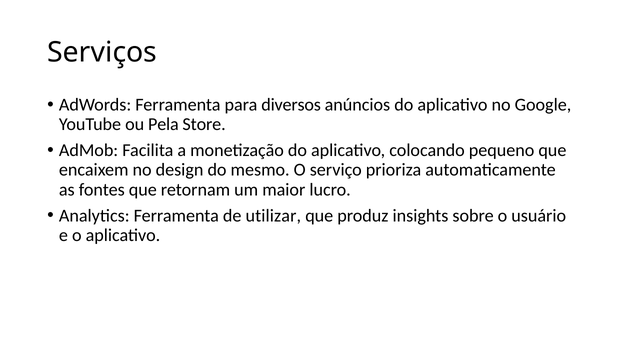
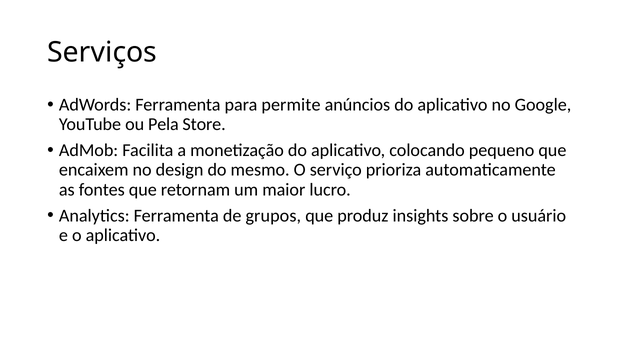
diversos: diversos -> permite
utilizar: utilizar -> grupos
